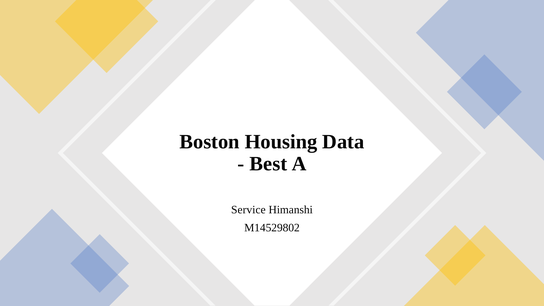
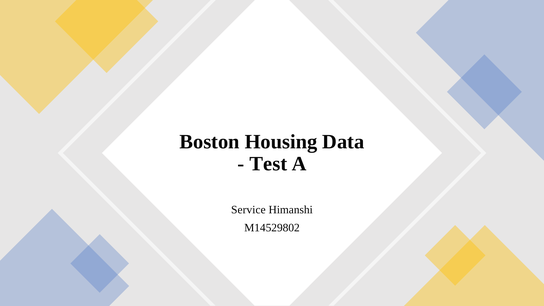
Best: Best -> Test
